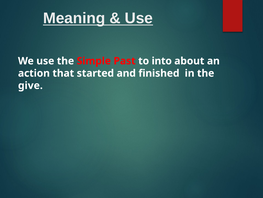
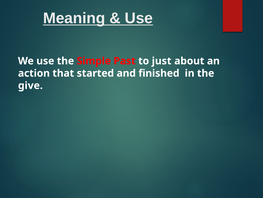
into: into -> just
